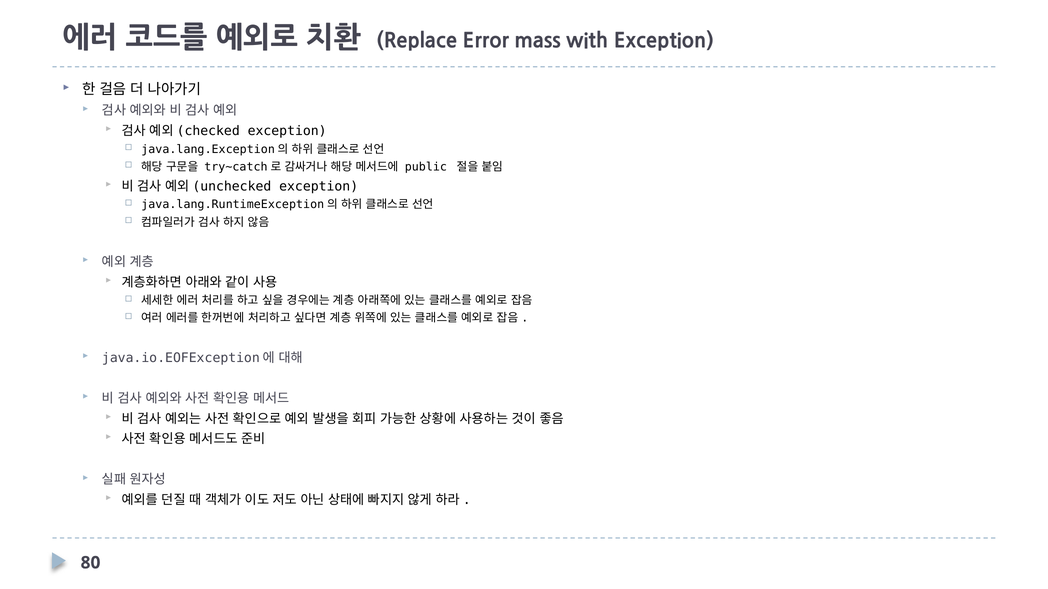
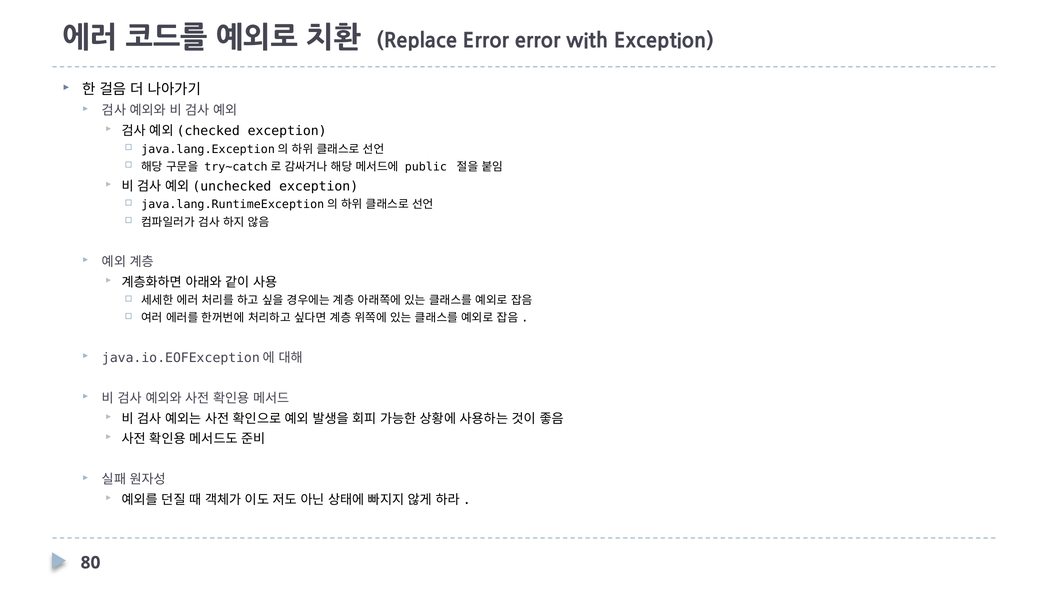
Error mass: mass -> error
